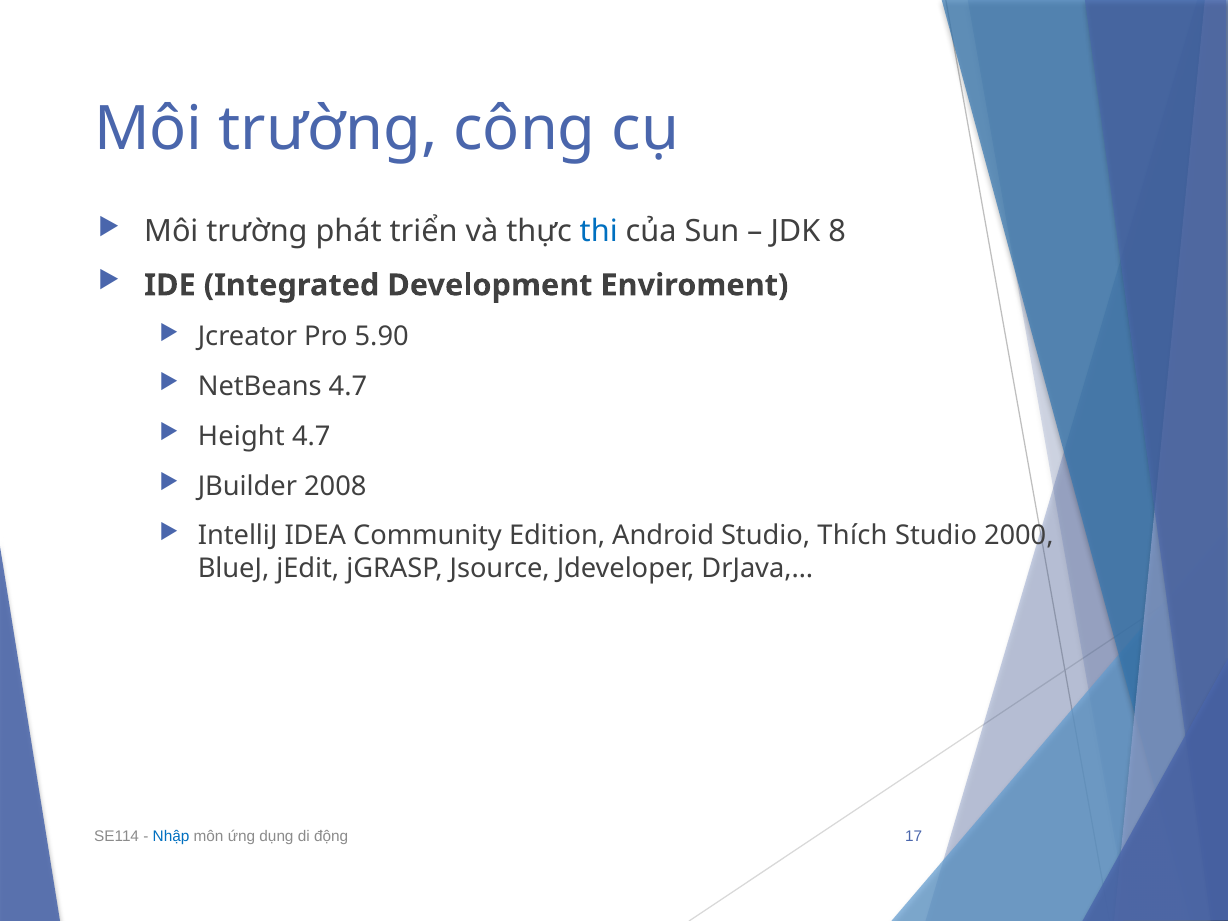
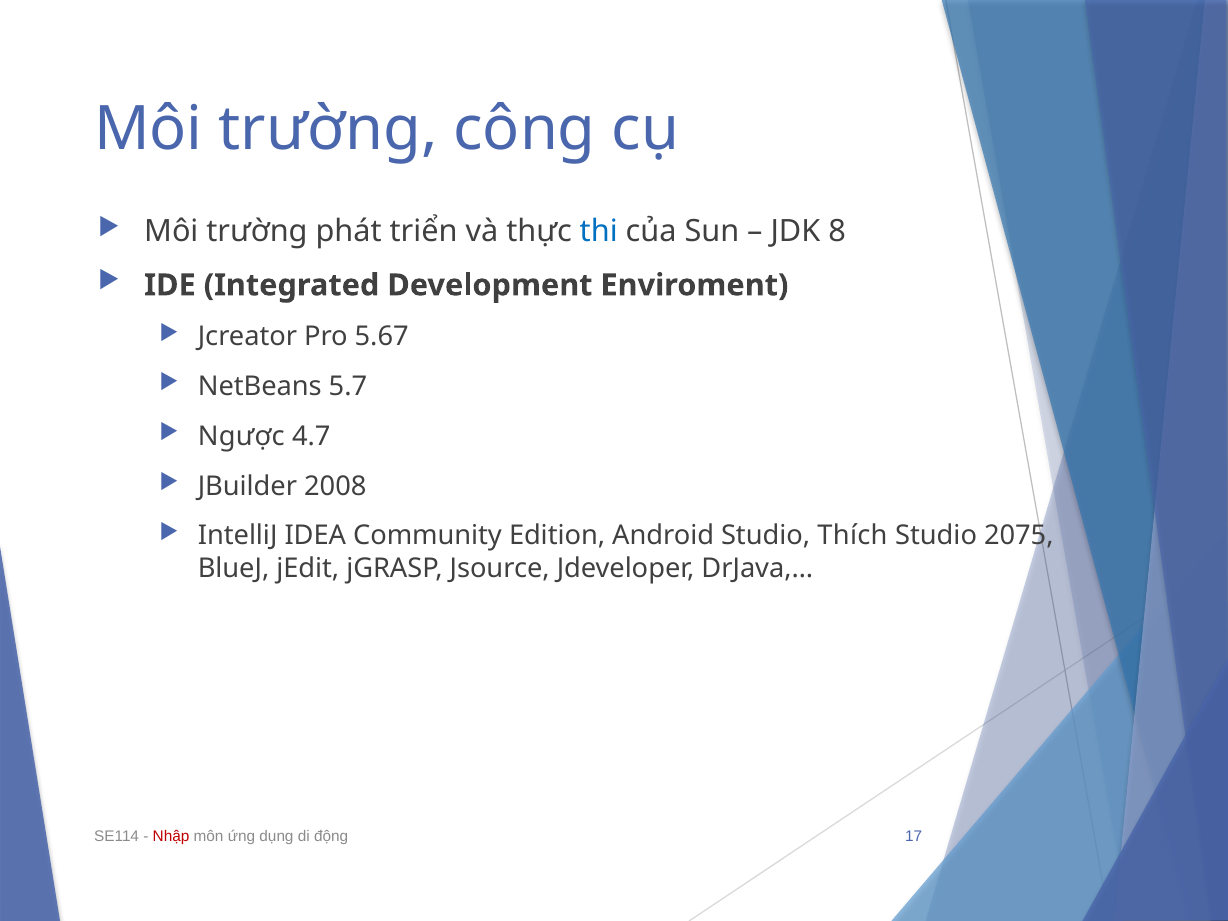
5.90: 5.90 -> 5.67
NetBeans 4.7: 4.7 -> 5.7
Height: Height -> Ngược
2000: 2000 -> 2075
Nhập colour: blue -> red
